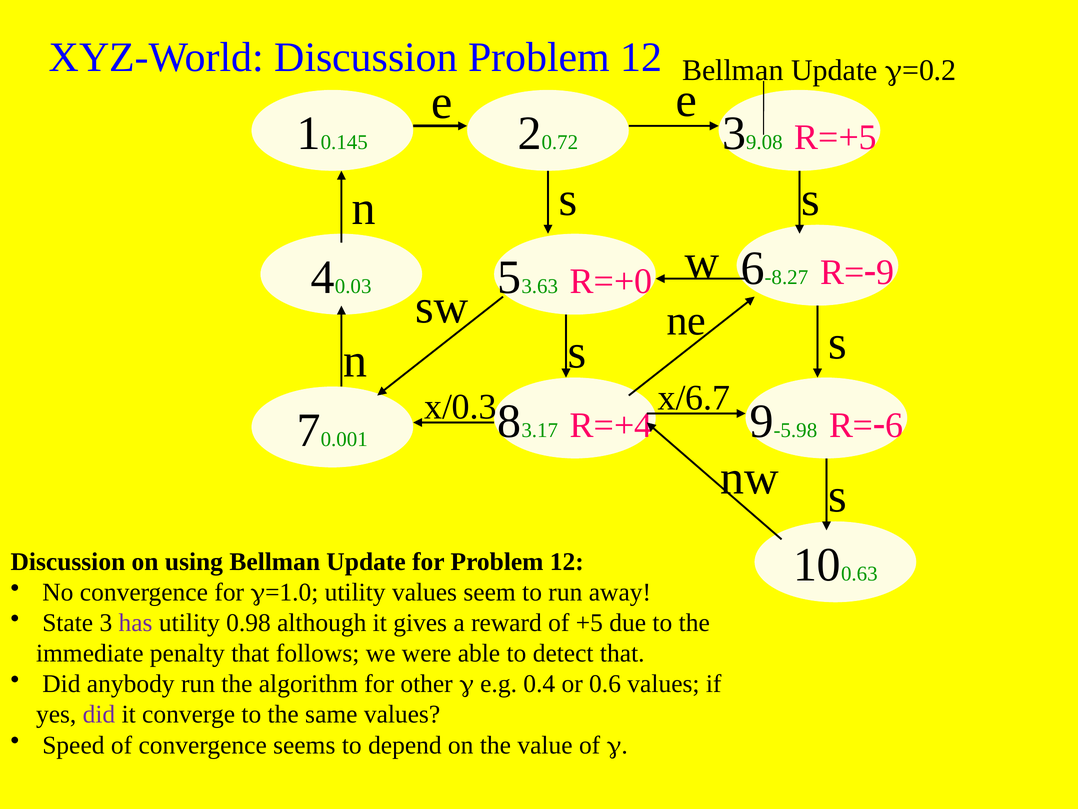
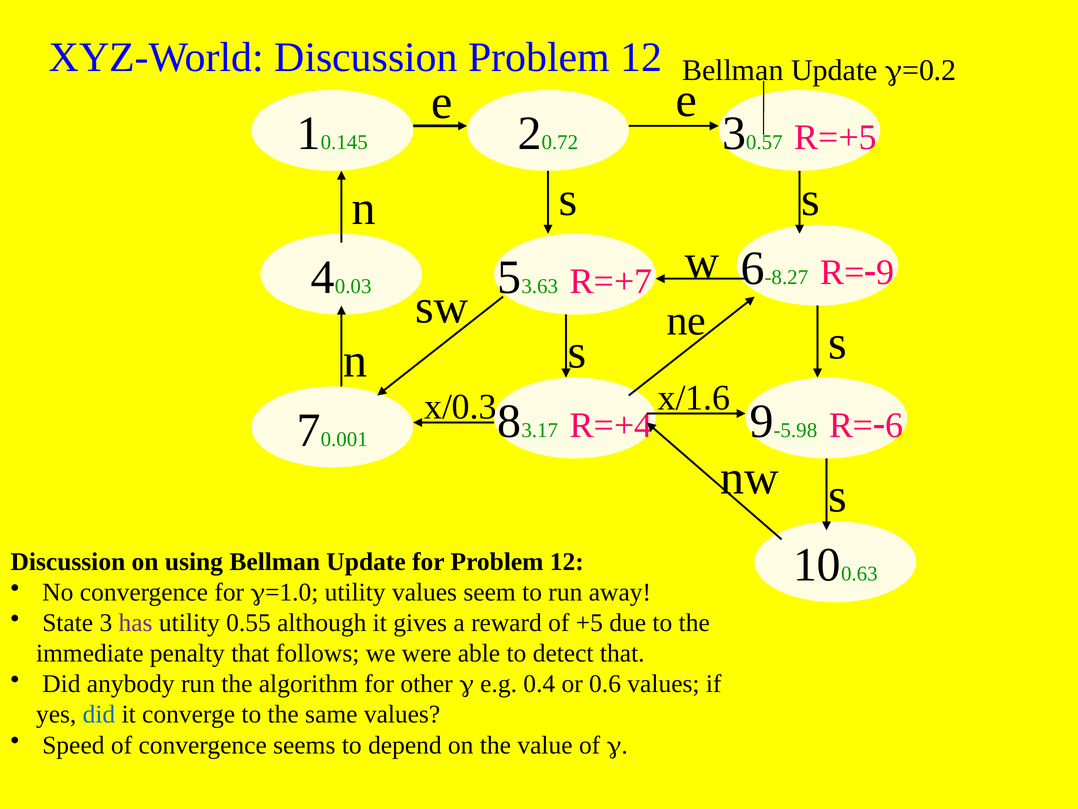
9.08: 9.08 -> 0.57
R=+0: R=+0 -> R=+7
x/6.7: x/6.7 -> x/1.6
0.98: 0.98 -> 0.55
did at (99, 714) colour: purple -> blue
